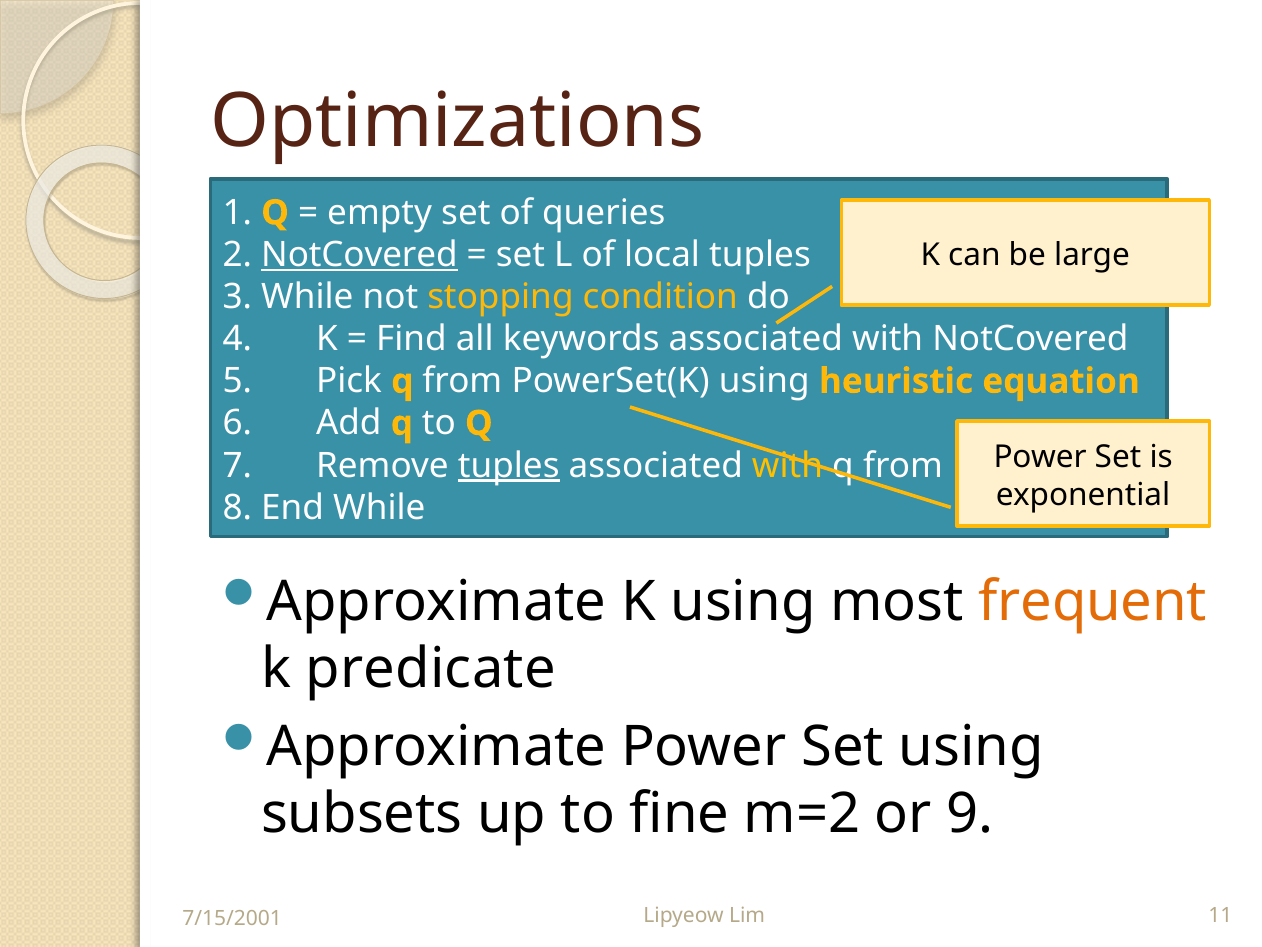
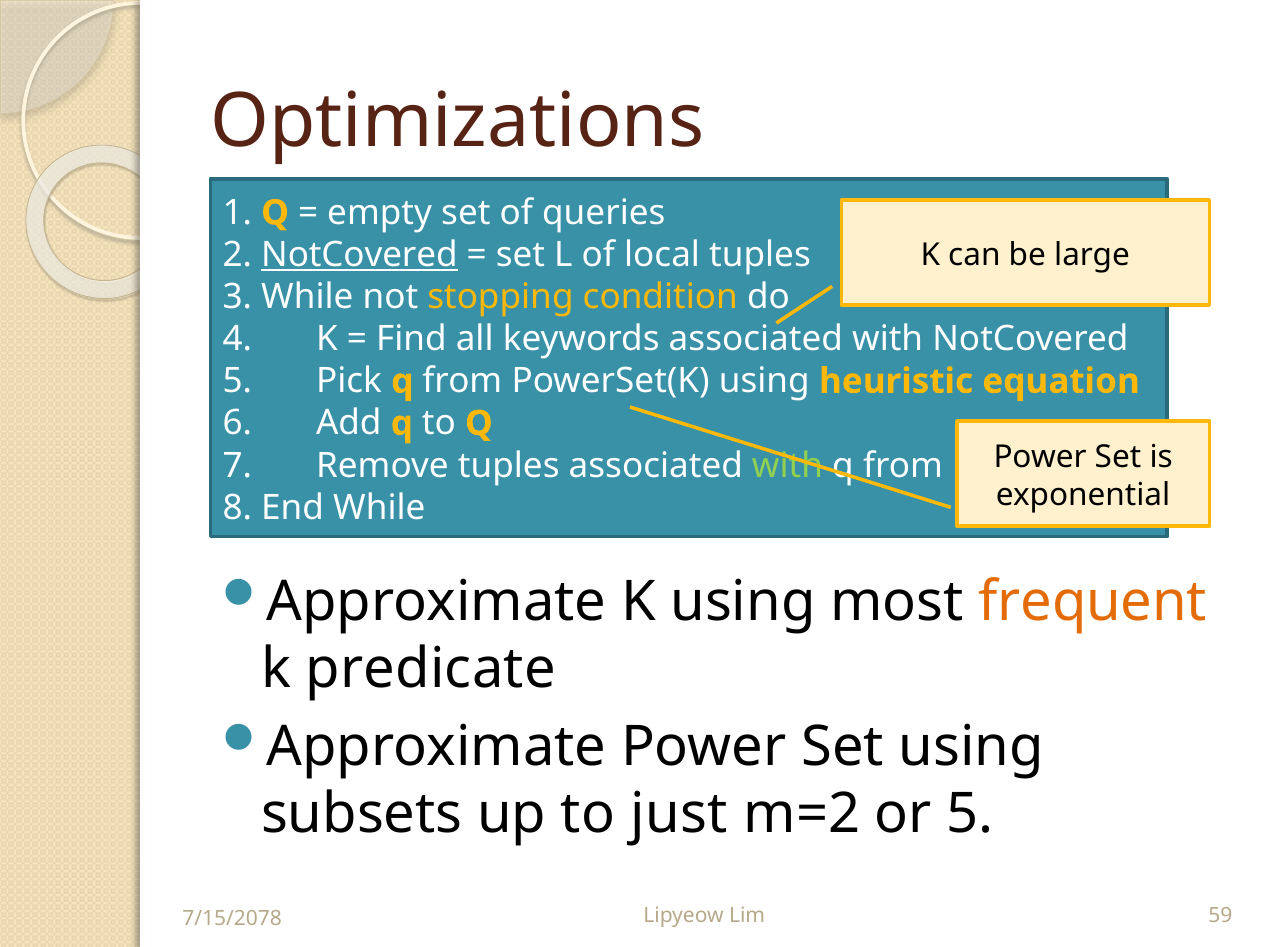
tuples at (509, 465) underline: present -> none
with at (788, 465) colour: yellow -> light green
fine: fine -> just
or 9: 9 -> 5
11: 11 -> 59
7/15/2001: 7/15/2001 -> 7/15/2078
